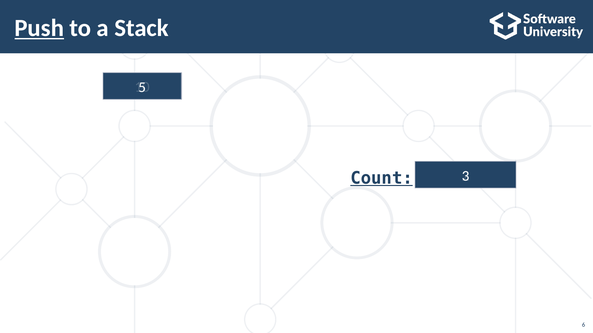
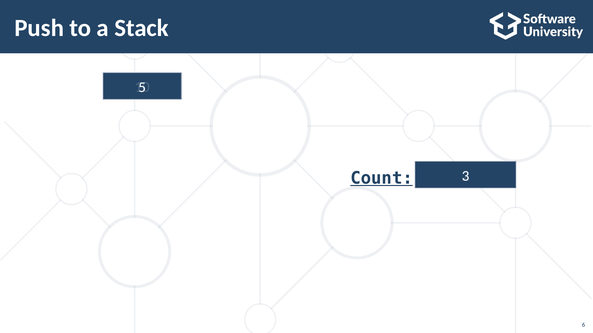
Push underline: present -> none
